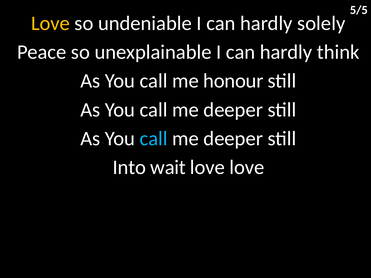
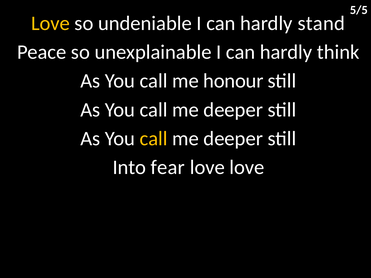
solely: solely -> stand
call at (154, 139) colour: light blue -> yellow
wait: wait -> fear
